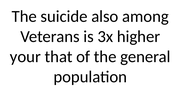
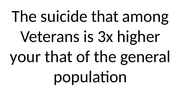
suicide also: also -> that
